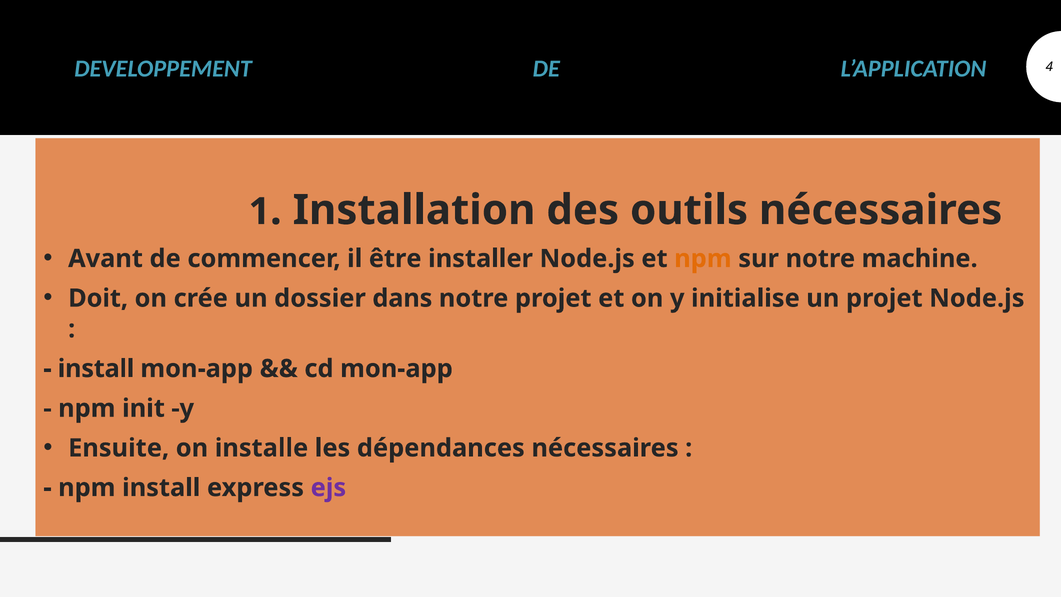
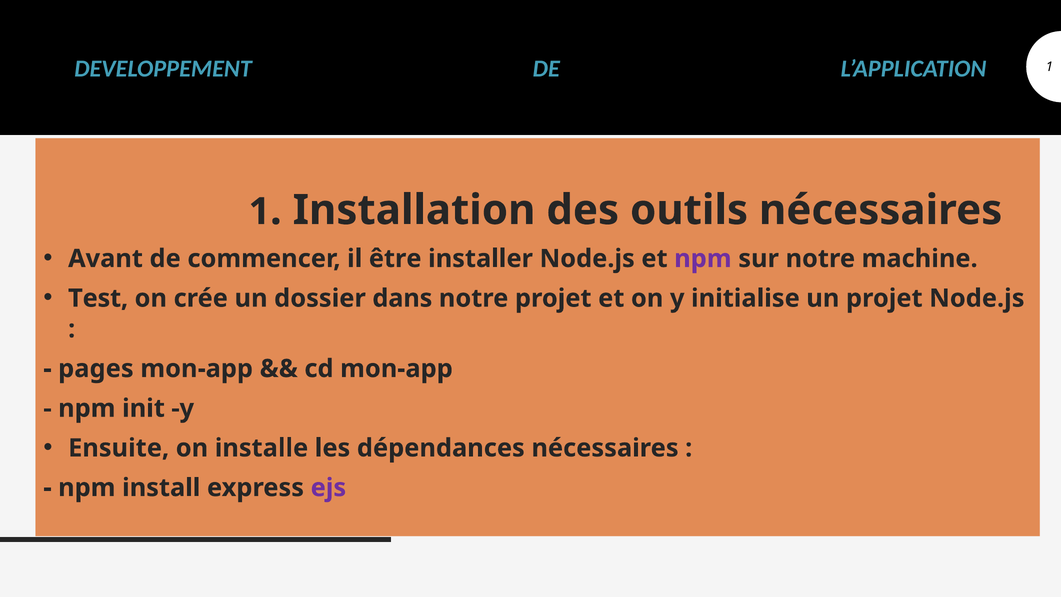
L’APPLICATION 4: 4 -> 1
npm at (703, 259) colour: orange -> purple
Doit: Doit -> Test
install at (96, 369): install -> pages
